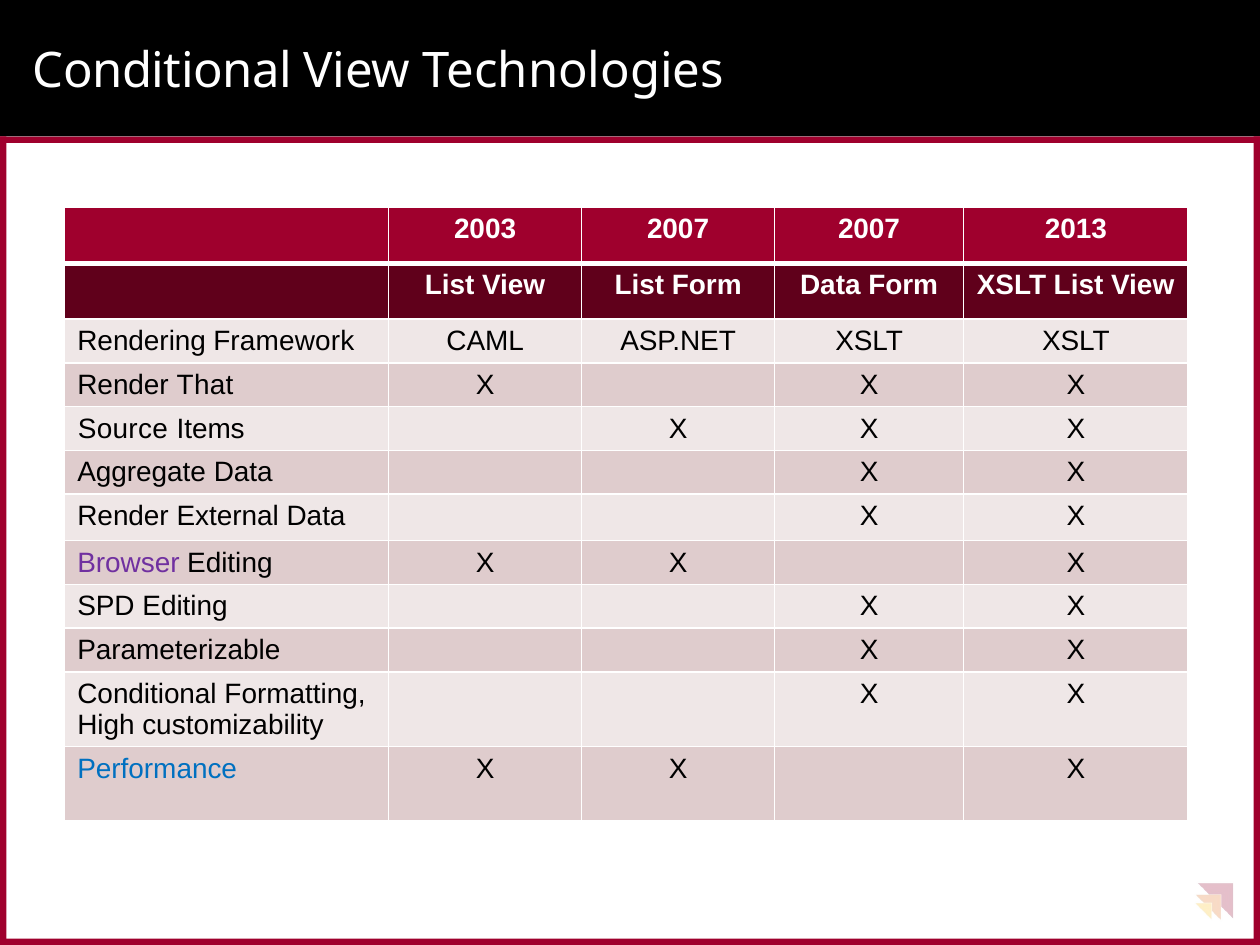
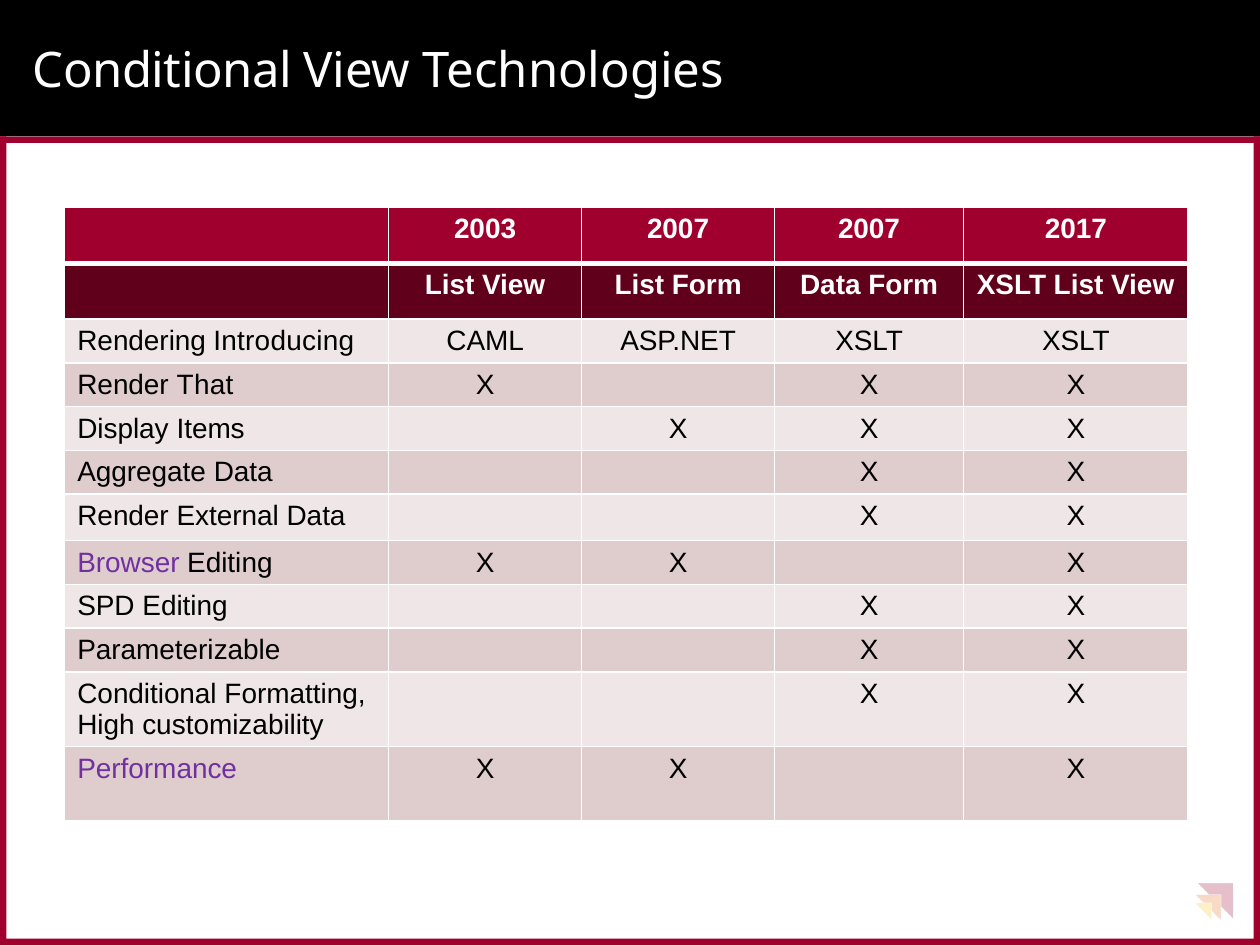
2013: 2013 -> 2017
Framework: Framework -> Introducing
Source: Source -> Display
Performance colour: blue -> purple
